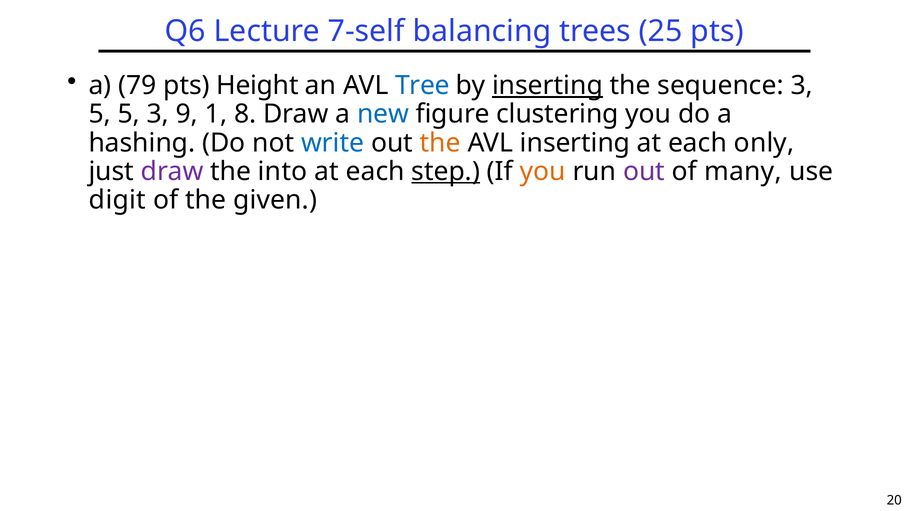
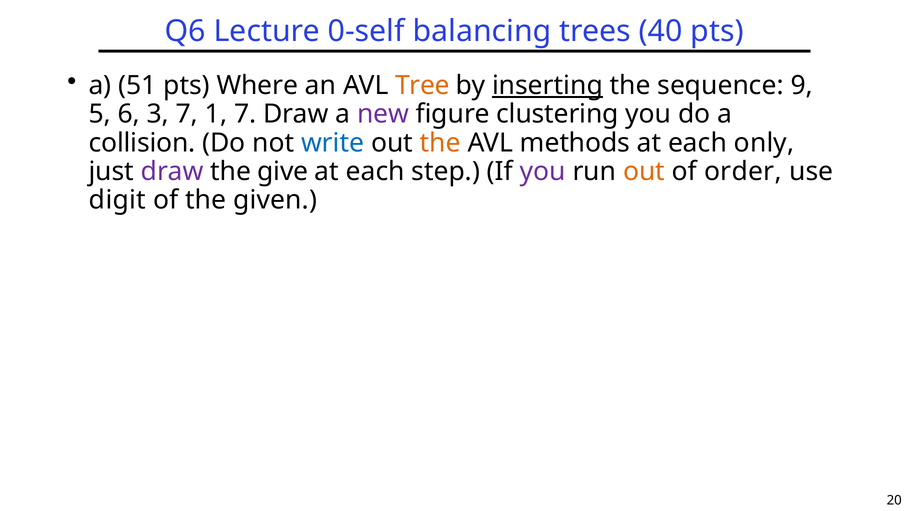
7-self: 7-self -> 0-self
25: 25 -> 40
79: 79 -> 51
Height: Height -> Where
Tree colour: blue -> orange
sequence 3: 3 -> 9
5 5: 5 -> 6
3 9: 9 -> 7
1 8: 8 -> 7
new colour: blue -> purple
hashing: hashing -> collision
AVL inserting: inserting -> methods
into: into -> give
step underline: present -> none
you at (543, 172) colour: orange -> purple
out at (644, 172) colour: purple -> orange
many: many -> order
